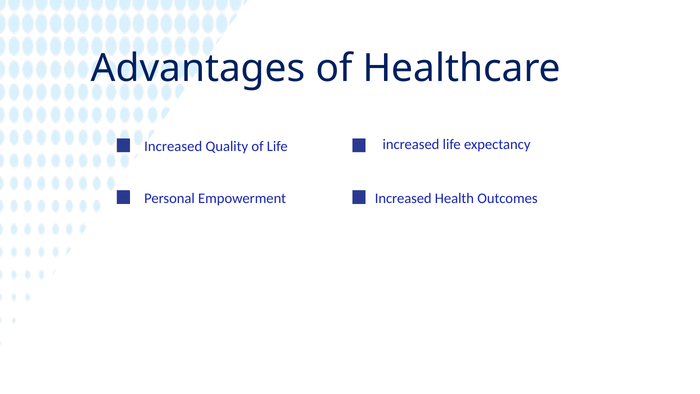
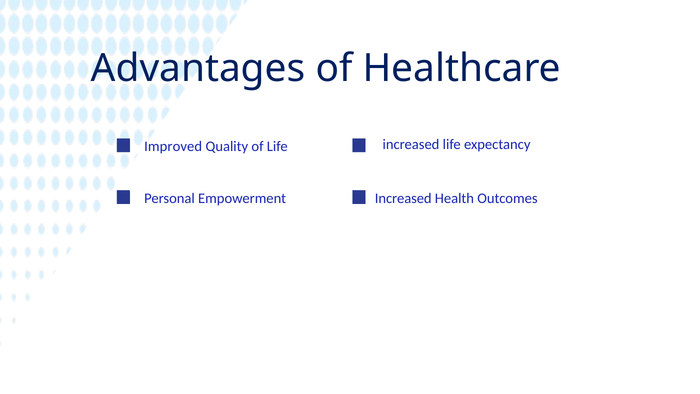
Increased at (173, 146): Increased -> Improved
